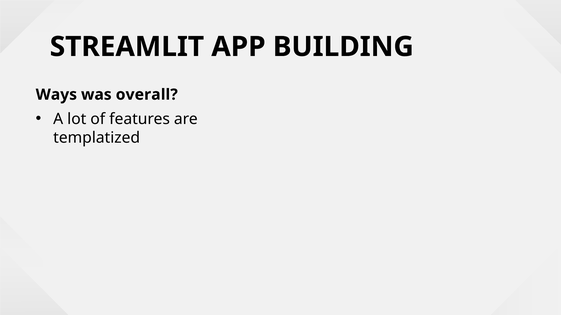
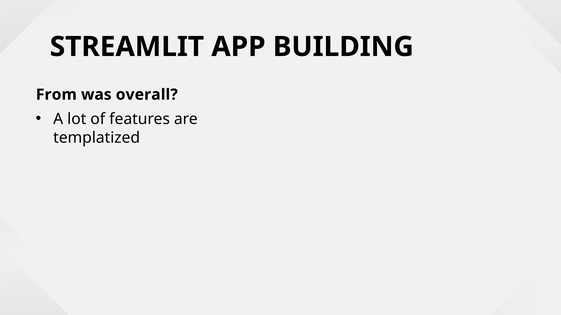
Ways: Ways -> From
